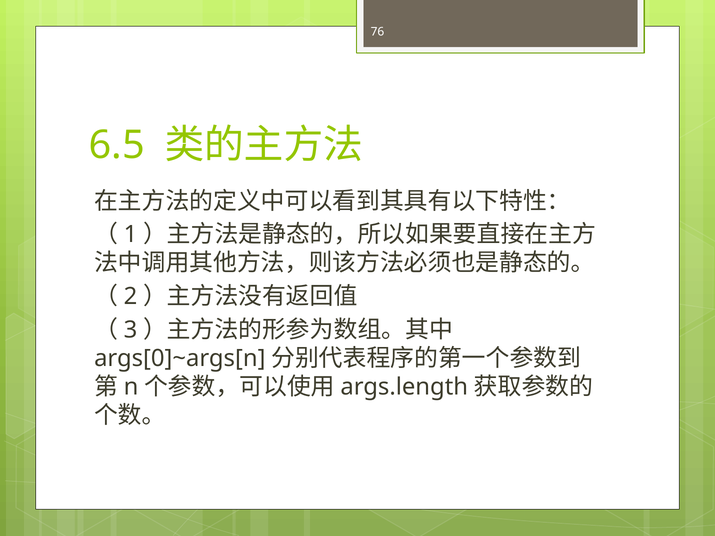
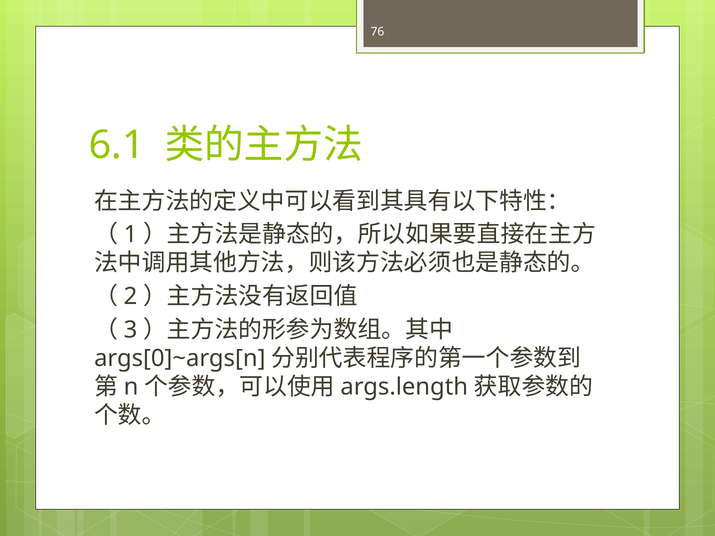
6.5: 6.5 -> 6.1
